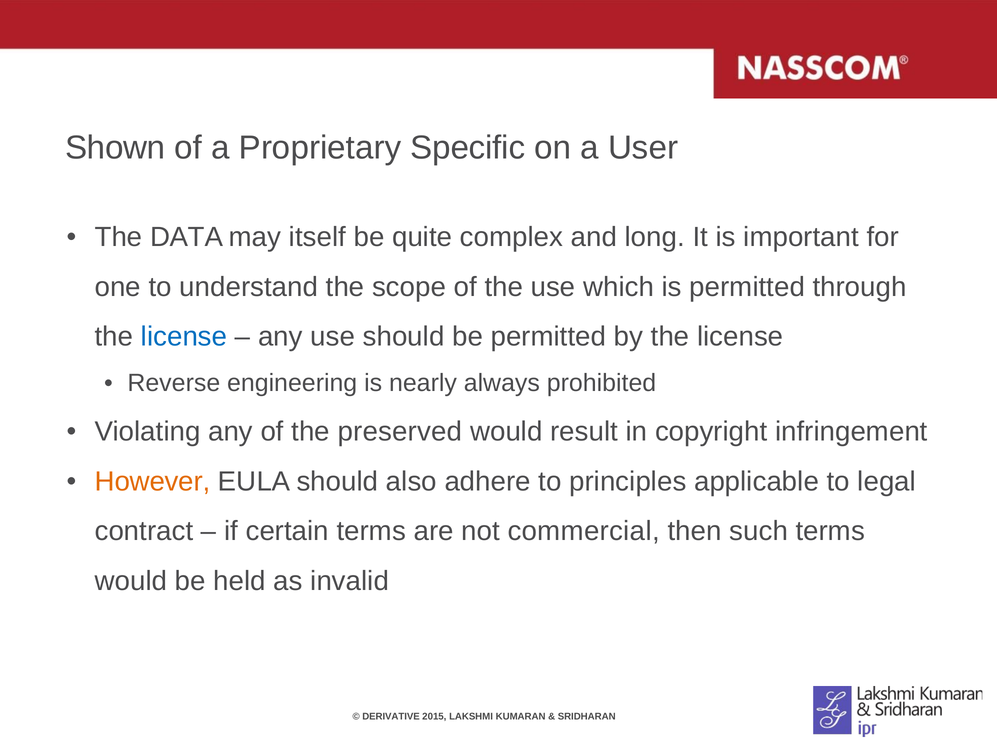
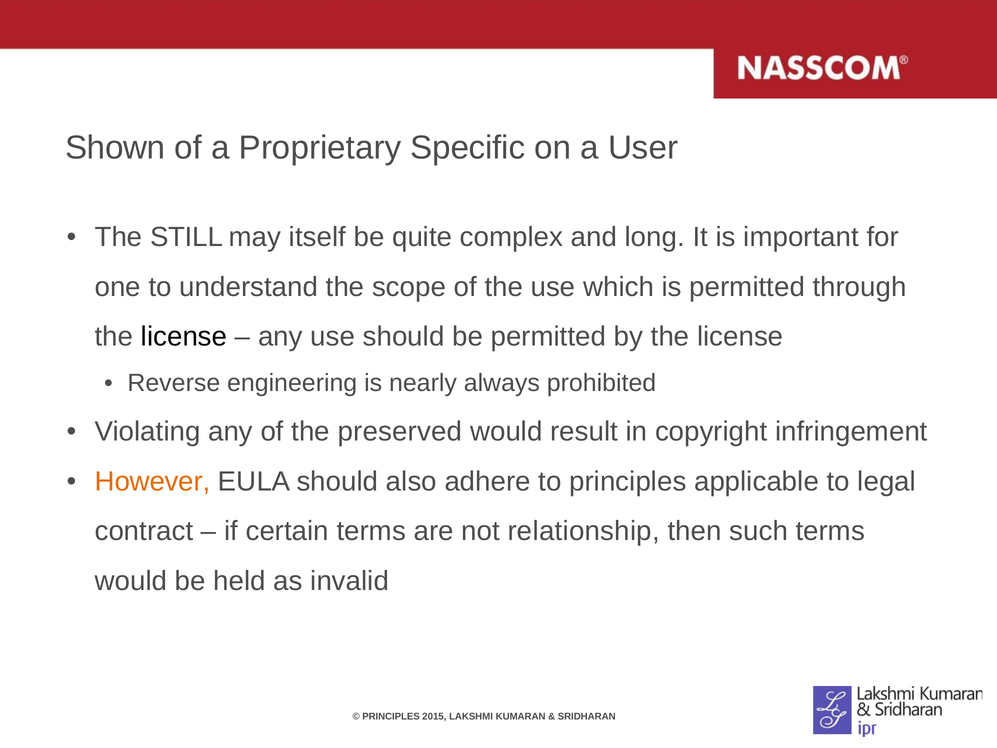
DATA: DATA -> STILL
license at (184, 337) colour: blue -> black
commercial: commercial -> relationship
DERIVATIVE at (391, 716): DERIVATIVE -> PRINCIPLES
